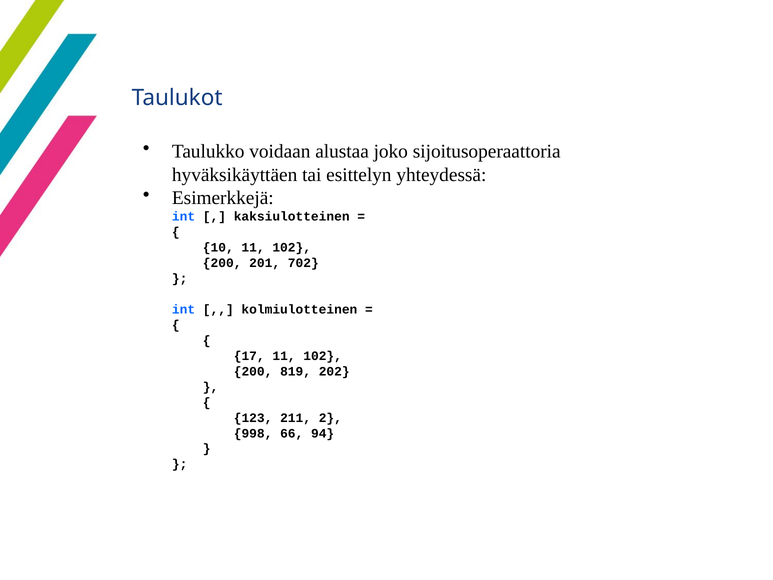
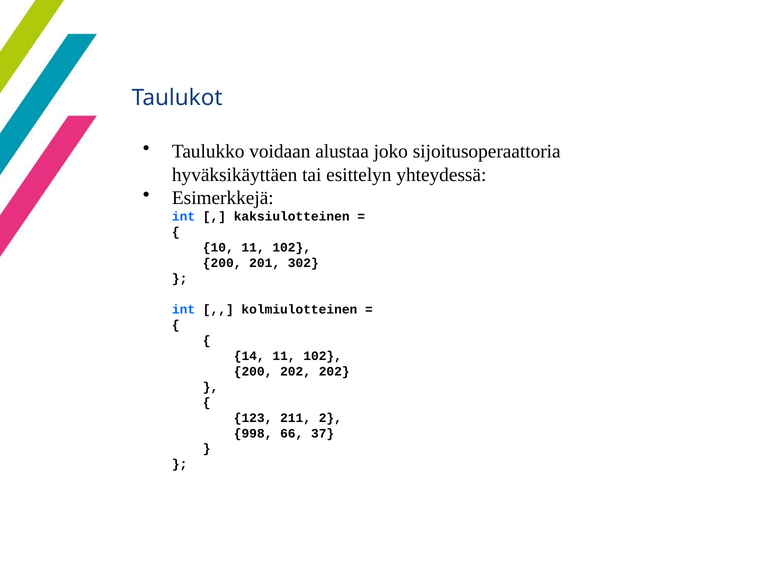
702: 702 -> 302
17: 17 -> 14
200 819: 819 -> 202
94: 94 -> 37
